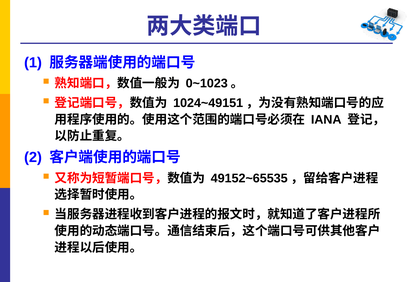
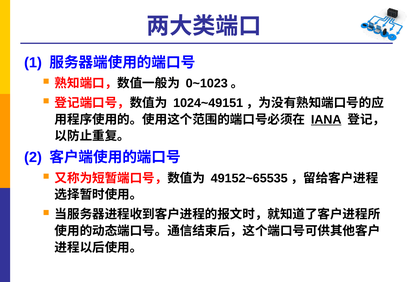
IANA underline: none -> present
